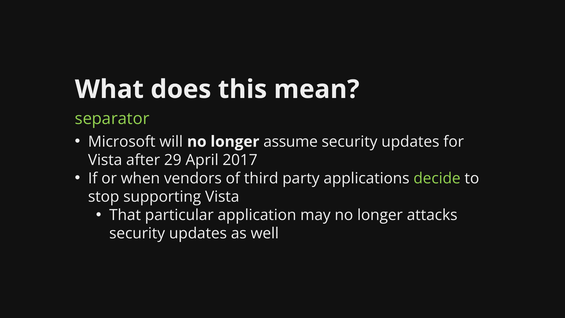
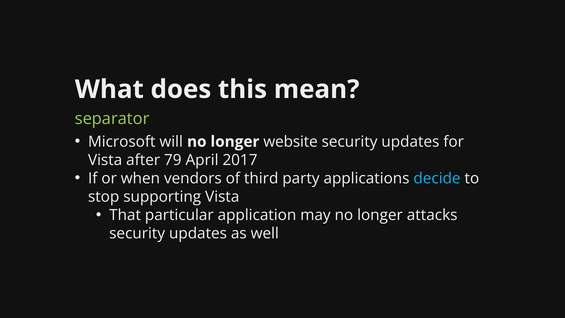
assume: assume -> website
29: 29 -> 79
decide colour: light green -> light blue
